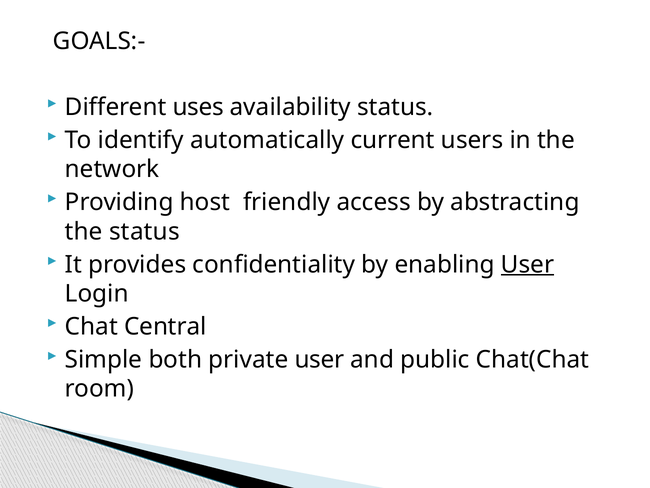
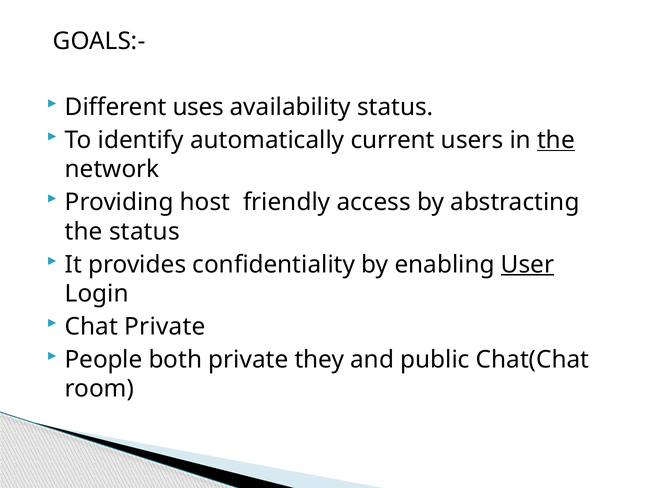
the at (556, 140) underline: none -> present
Chat Central: Central -> Private
Simple: Simple -> People
private user: user -> they
